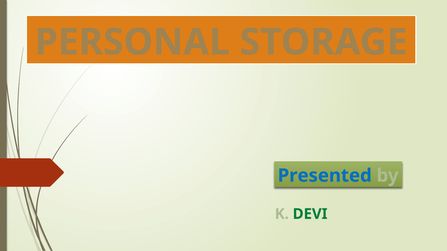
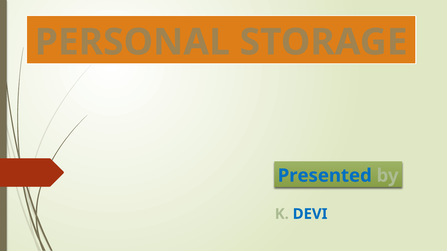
DEVI colour: green -> blue
